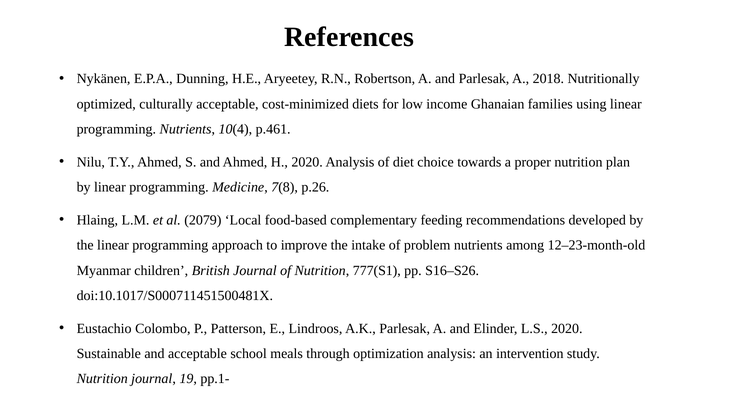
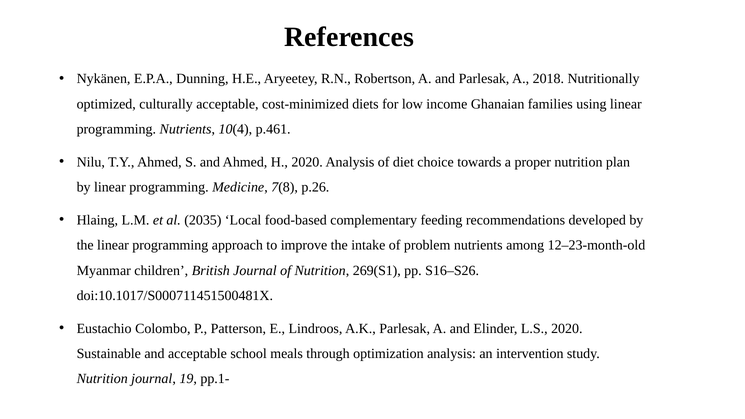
2079: 2079 -> 2035
777(S1: 777(S1 -> 269(S1
